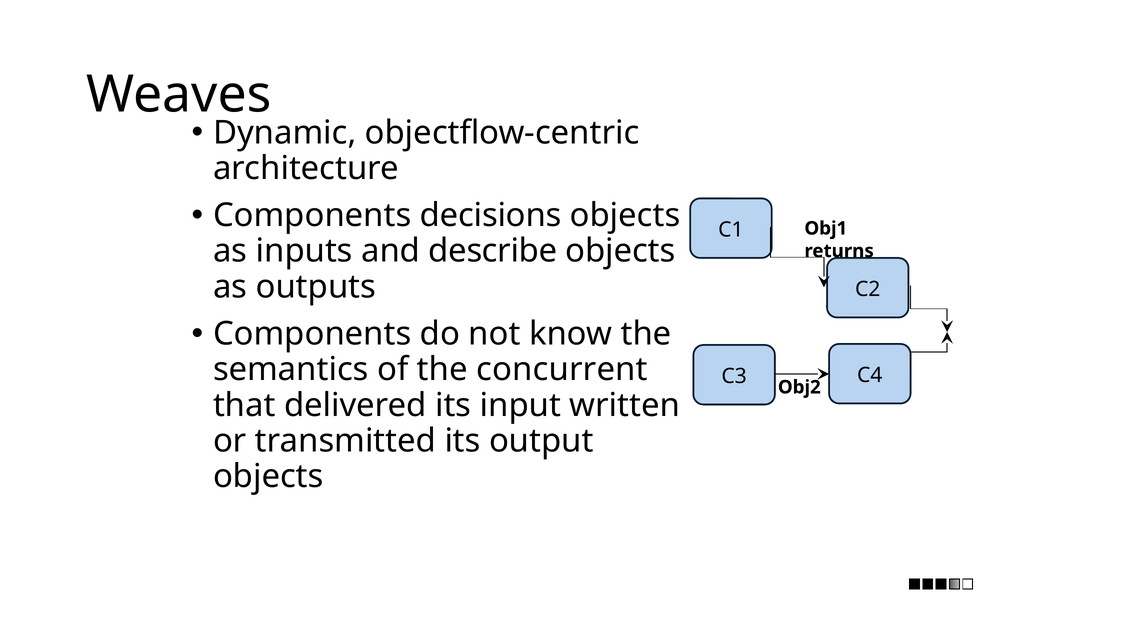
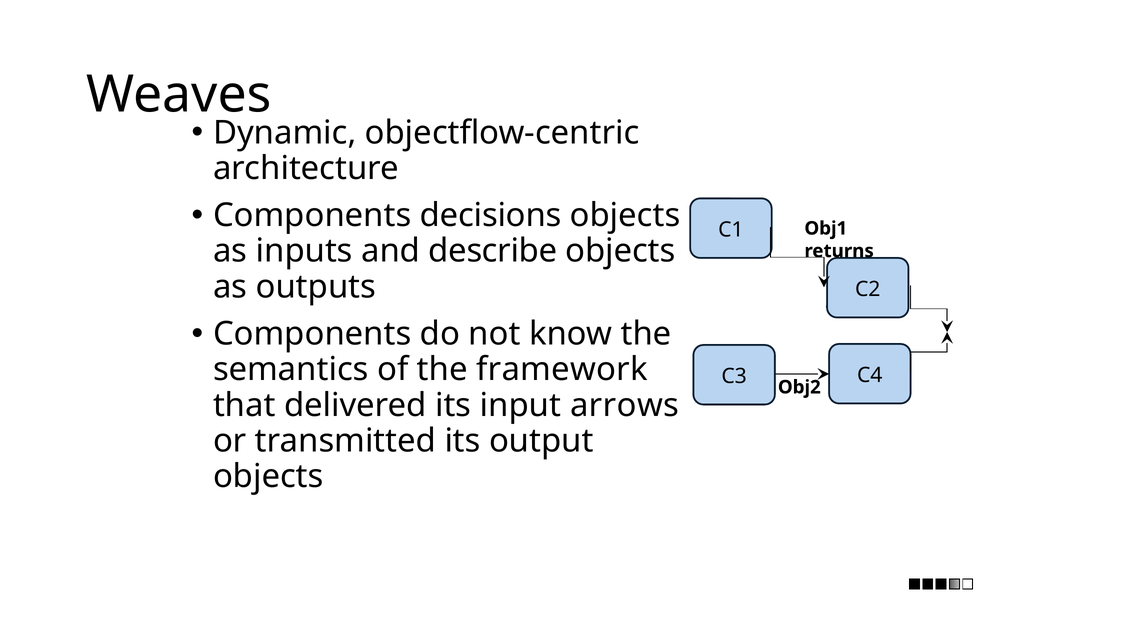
concurrent: concurrent -> framework
written: written -> arrows
